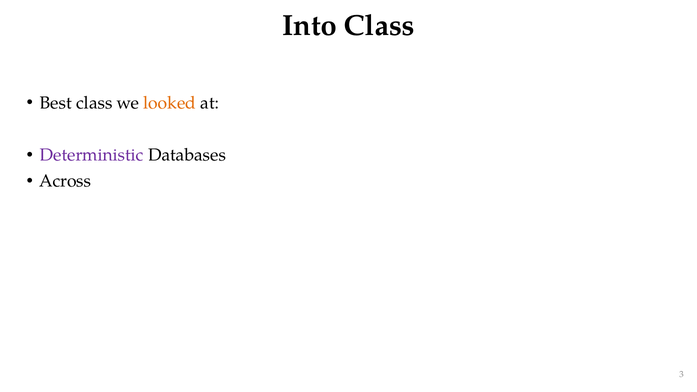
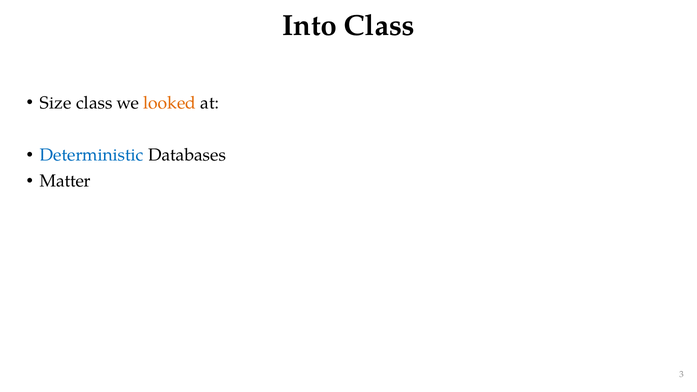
Best: Best -> Size
Deterministic colour: purple -> blue
Across: Across -> Matter
